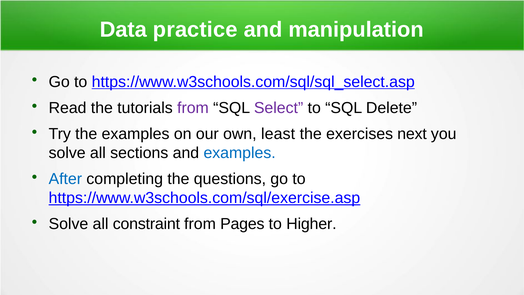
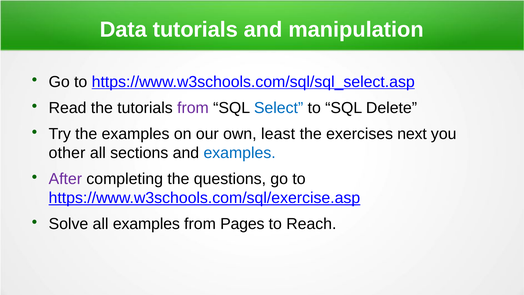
Data practice: practice -> tutorials
Select colour: purple -> blue
solve at (67, 153): solve -> other
After colour: blue -> purple
all constraint: constraint -> examples
Higher: Higher -> Reach
